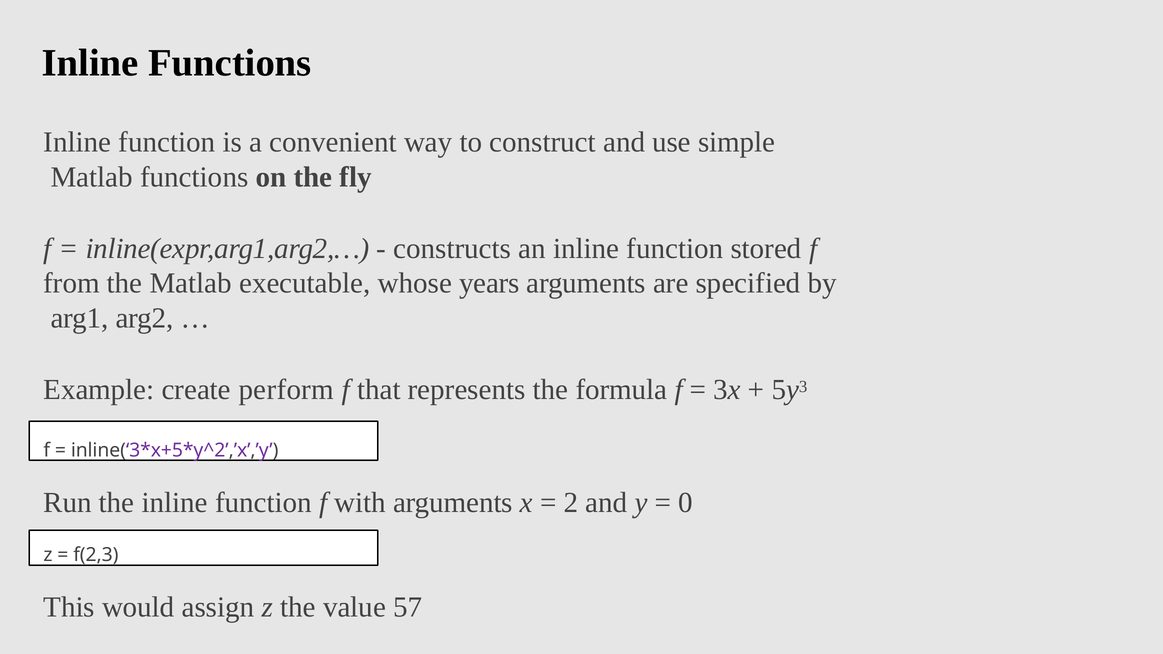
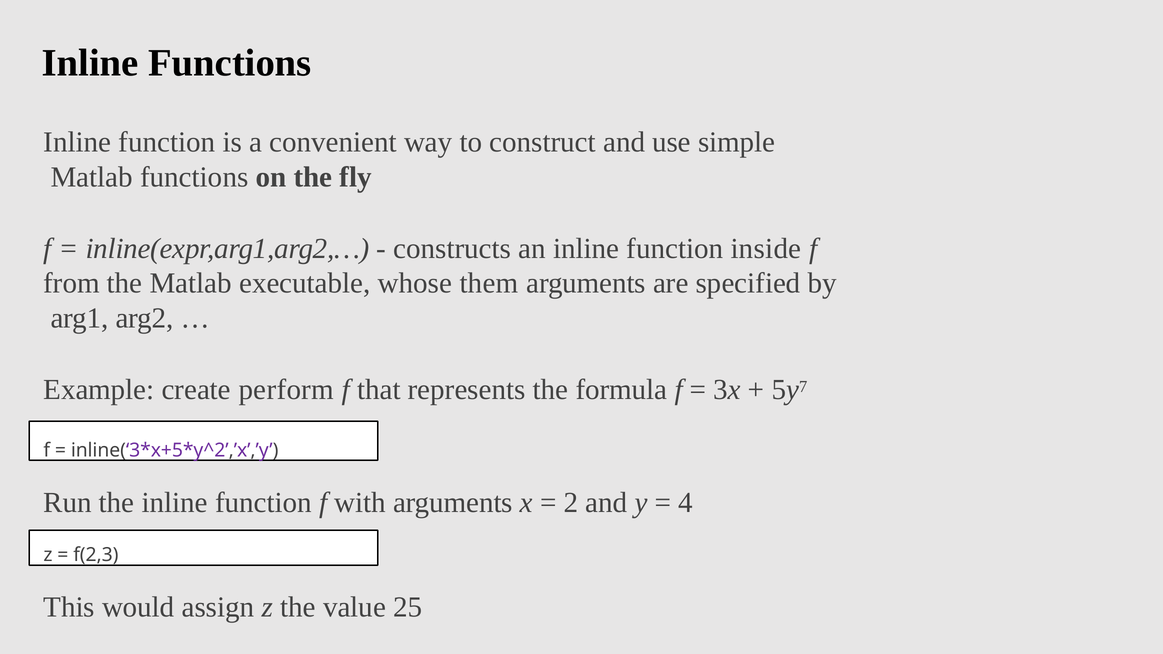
stored: stored -> inside
years: years -> them
3: 3 -> 7
0: 0 -> 4
57: 57 -> 25
